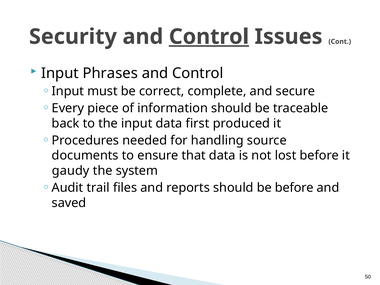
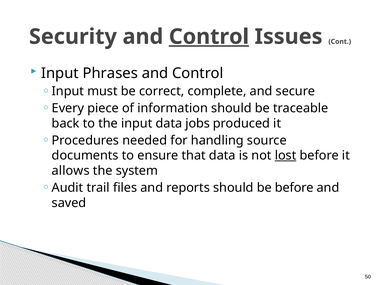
first: first -> jobs
lost underline: none -> present
gaudy: gaudy -> allows
